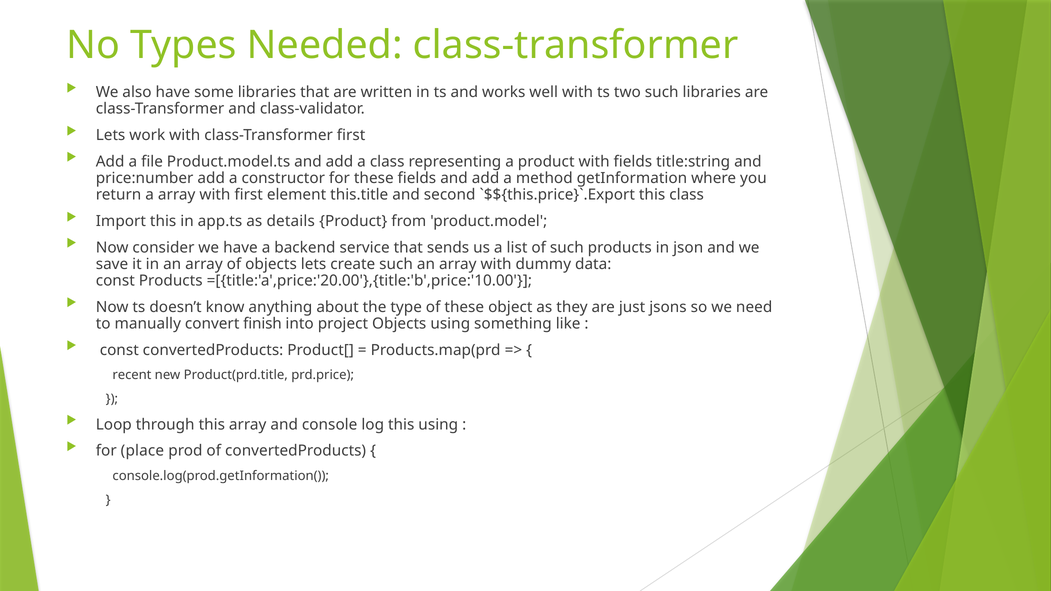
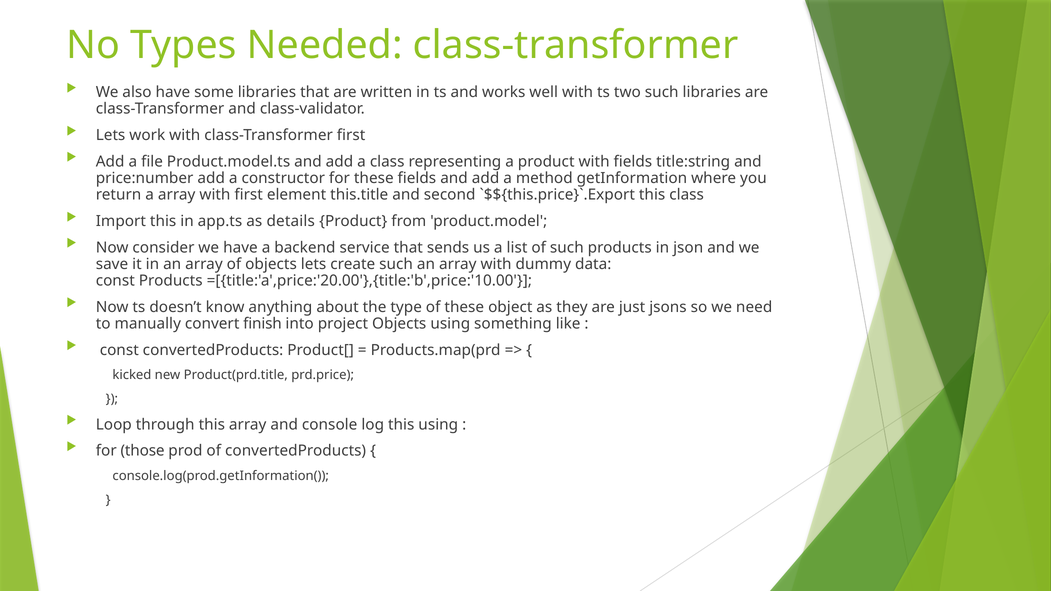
recent: recent -> kicked
place: place -> those
